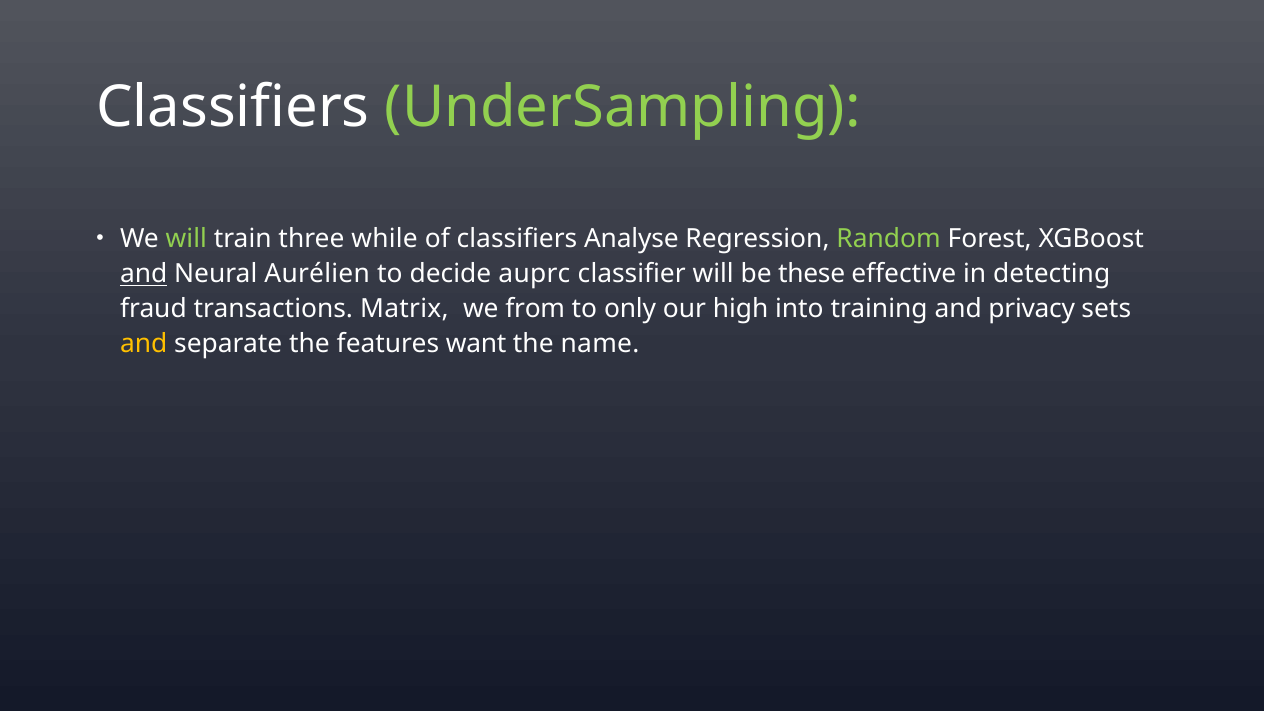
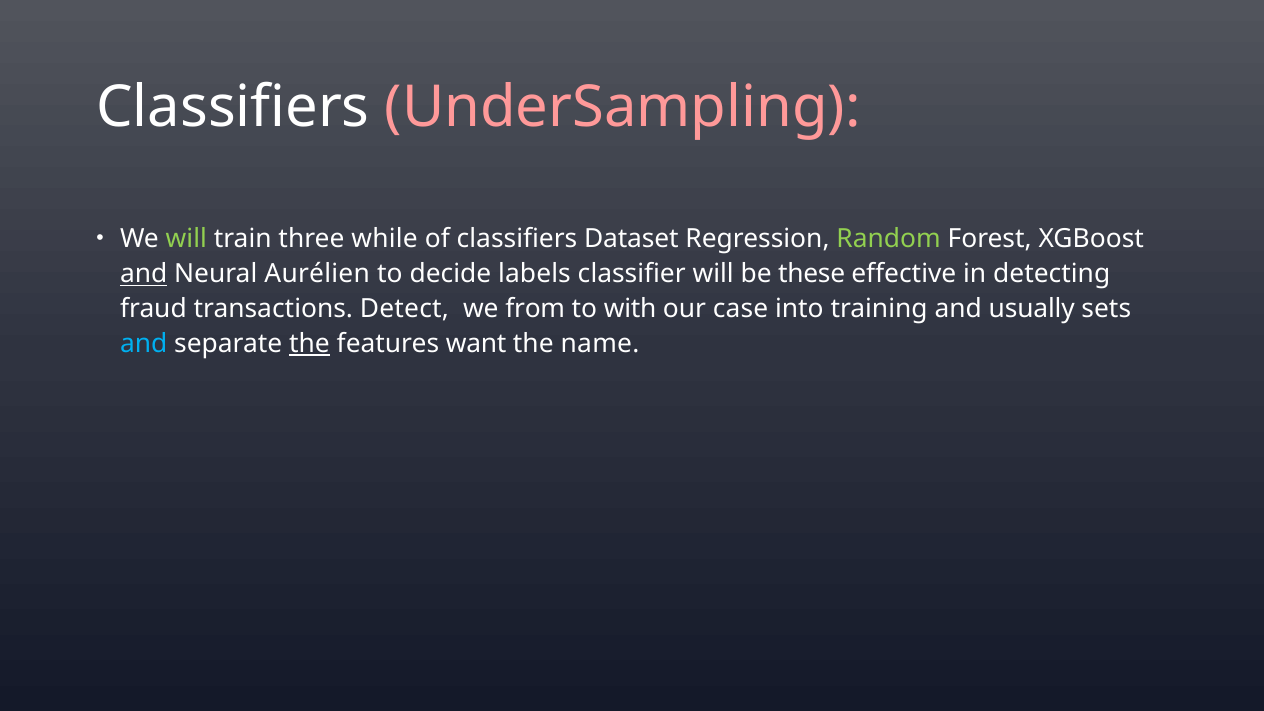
UnderSampling colour: light green -> pink
Analyse: Analyse -> Dataset
auprc: auprc -> labels
Matrix: Matrix -> Detect
only: only -> with
high: high -> case
privacy: privacy -> usually
and at (144, 344) colour: yellow -> light blue
the at (309, 344) underline: none -> present
